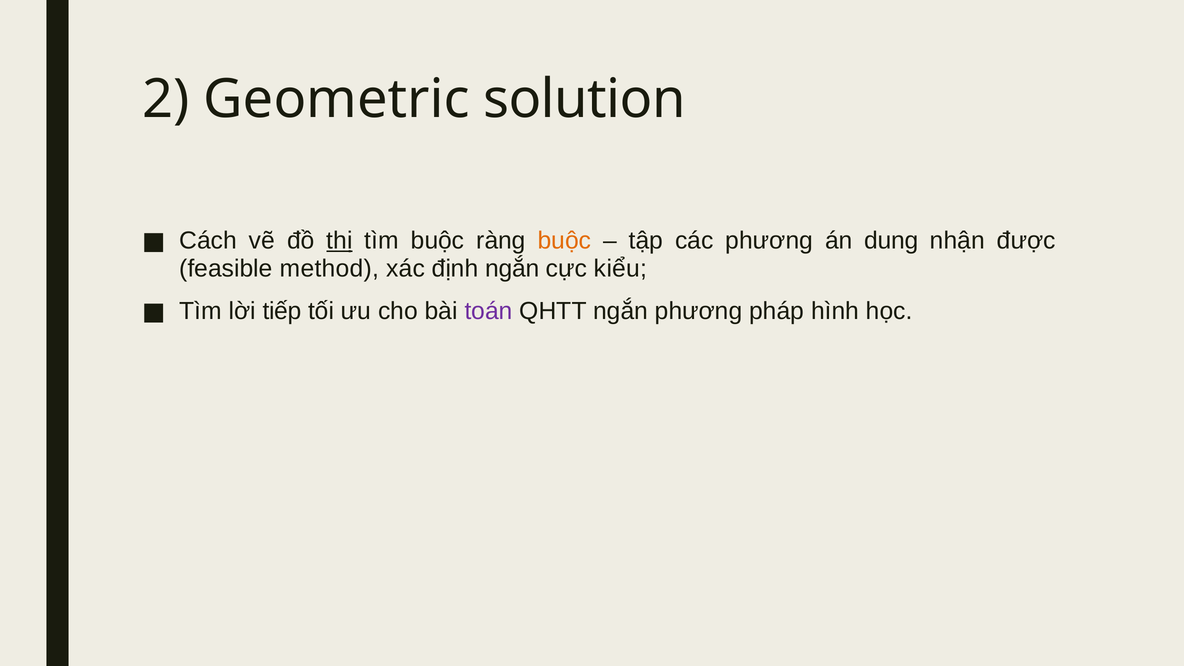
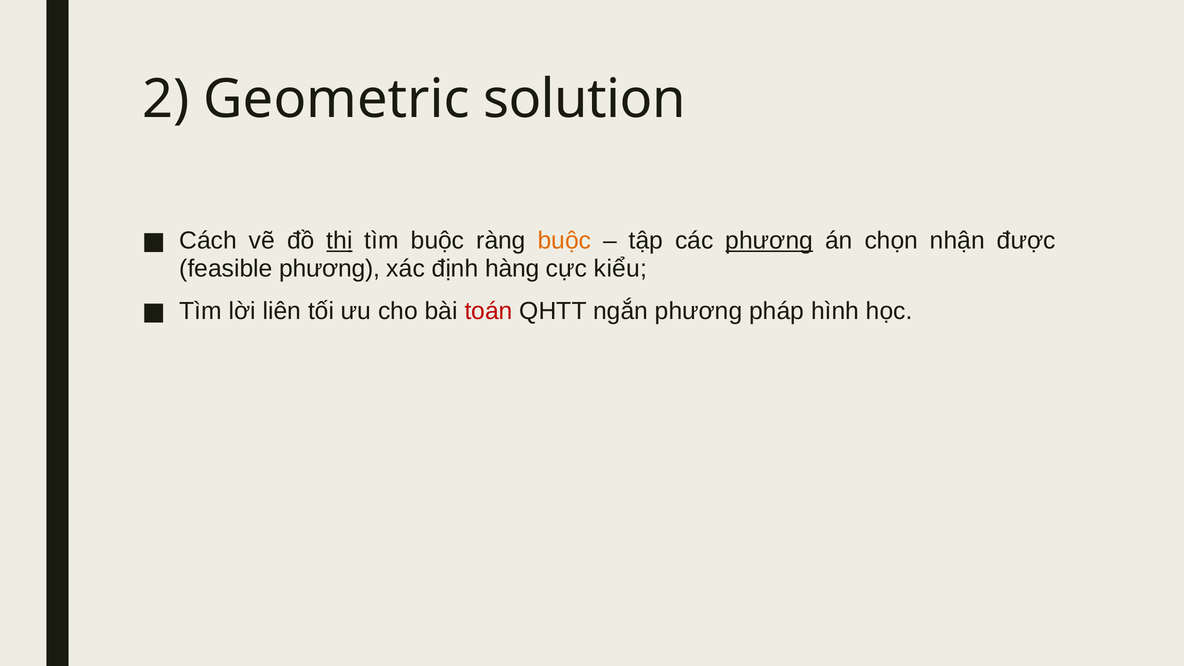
phương at (769, 241) underline: none -> present
dung: dung -> chọn
feasible method: method -> phương
định ngắn: ngắn -> hàng
tiếp: tiếp -> liên
toán colour: purple -> red
